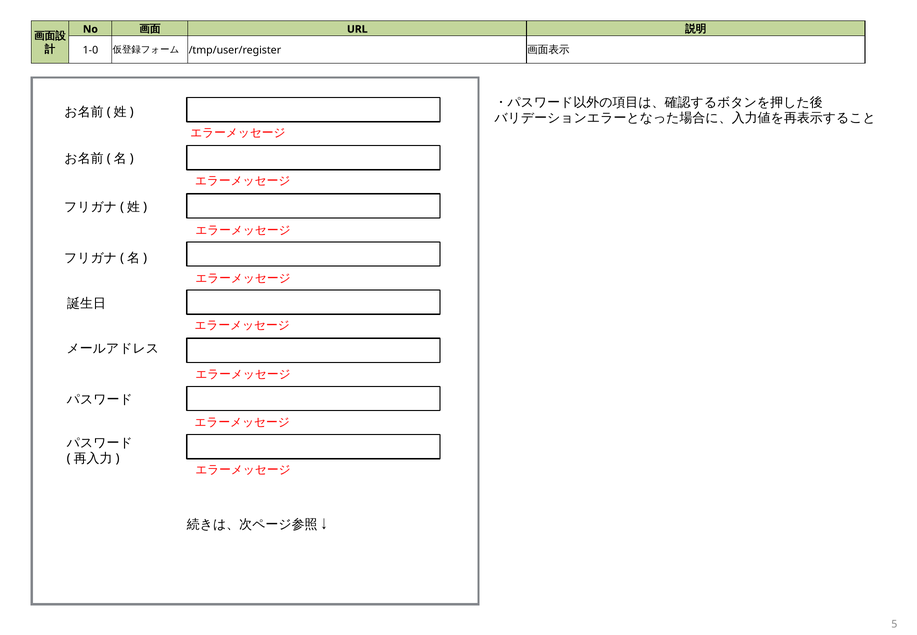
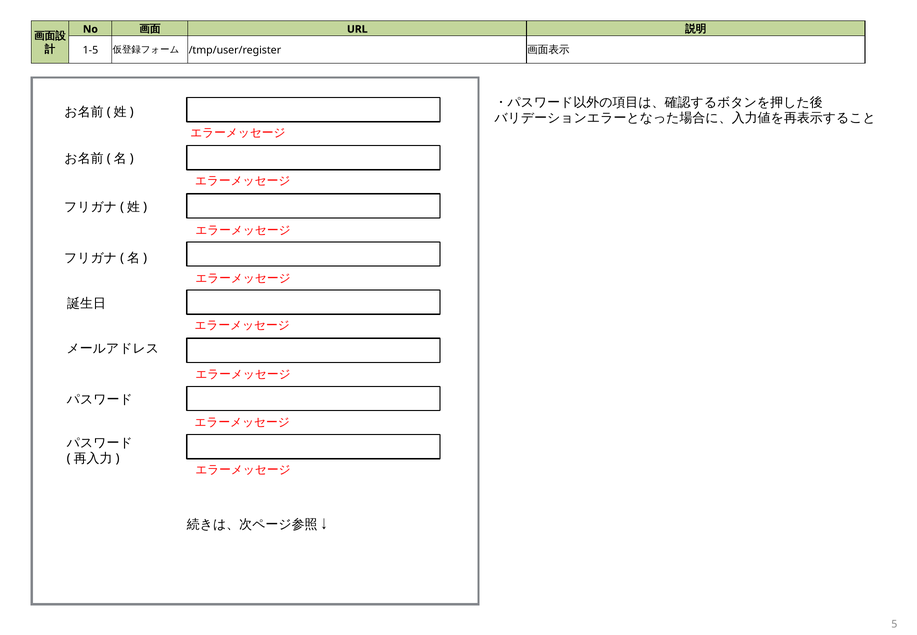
1-0: 1-0 -> 1-5
